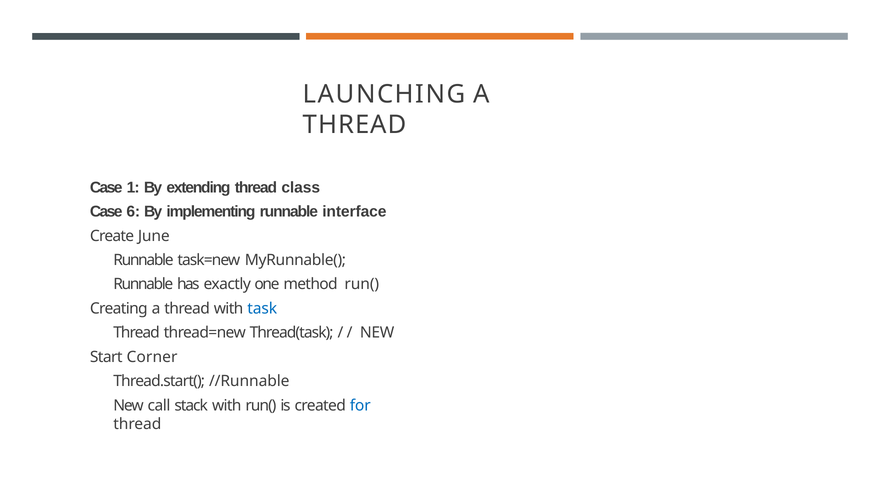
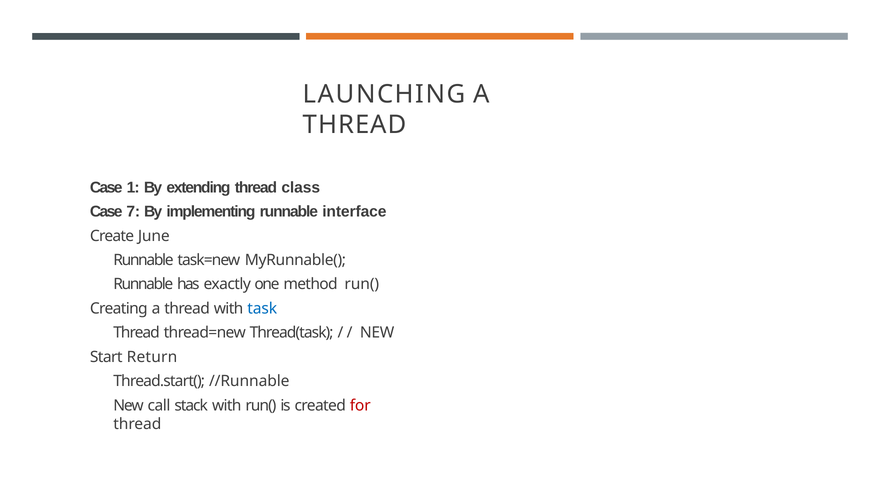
6: 6 -> 7
Corner: Corner -> Return
for colour: blue -> red
